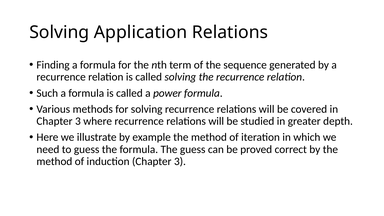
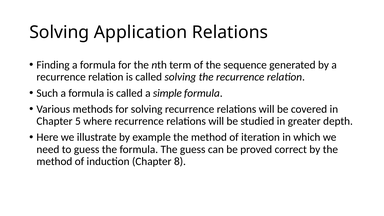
power: power -> simple
3 at (78, 121): 3 -> 5
induction Chapter 3: 3 -> 8
